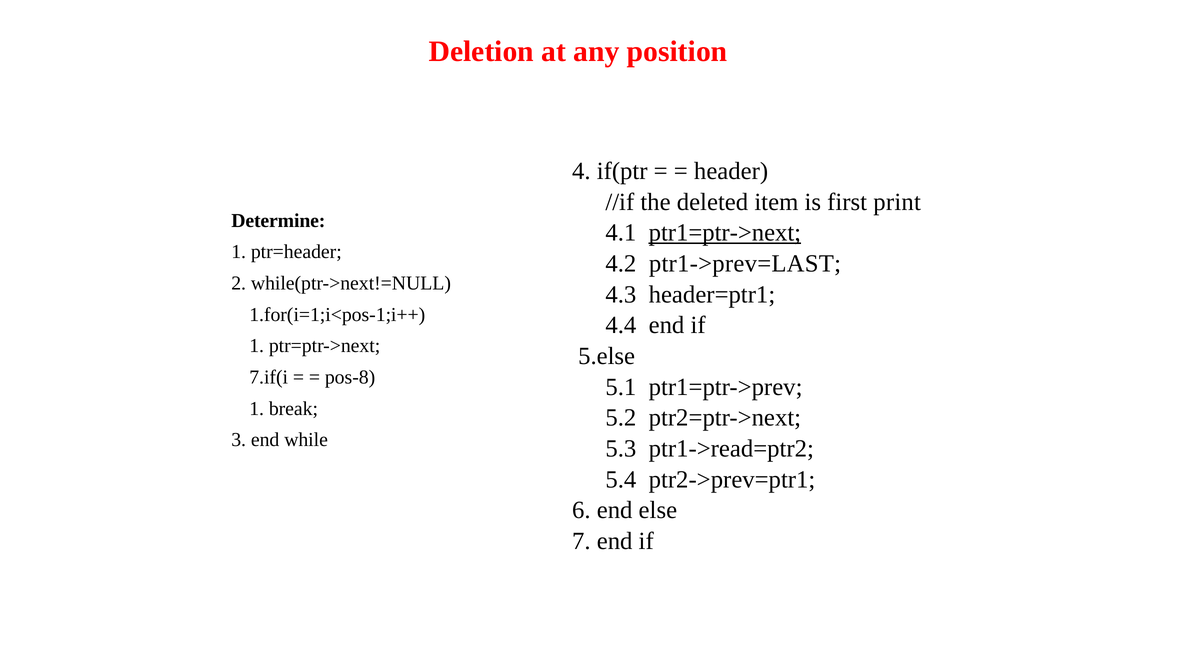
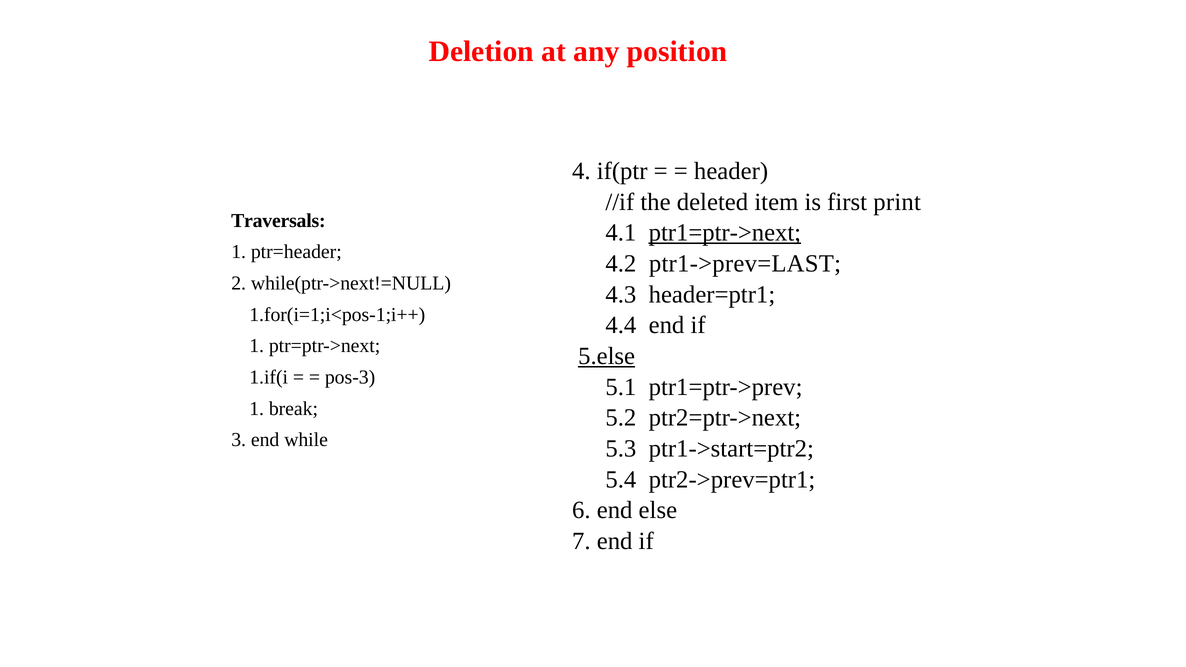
Determine: Determine -> Traversals
5.else underline: none -> present
7.if(i: 7.if(i -> 1.if(i
pos-8: pos-8 -> pos-3
ptr1->read=ptr2: ptr1->read=ptr2 -> ptr1->start=ptr2
